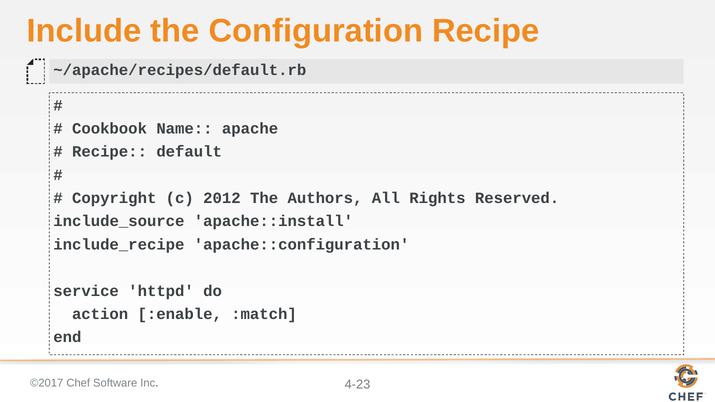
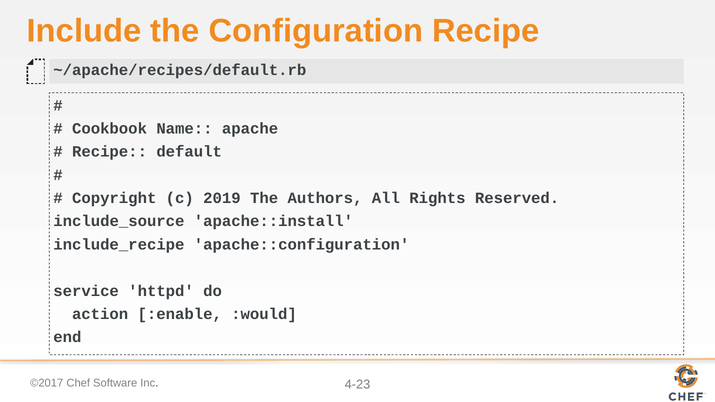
2012: 2012 -> 2019
:match: :match -> :would
